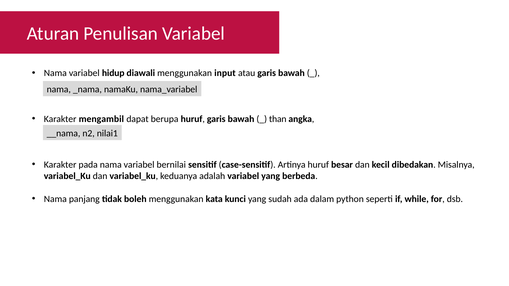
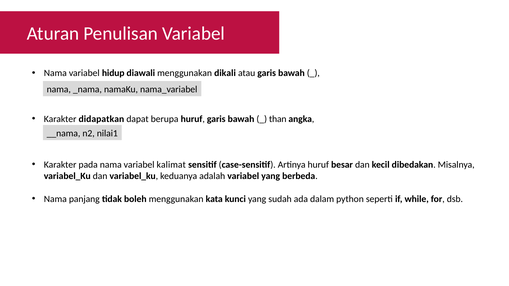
input: input -> dikali
mengambil: mengambil -> didapatkan
bernilai: bernilai -> kalimat
